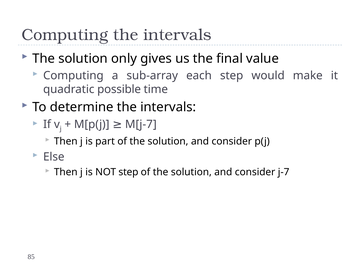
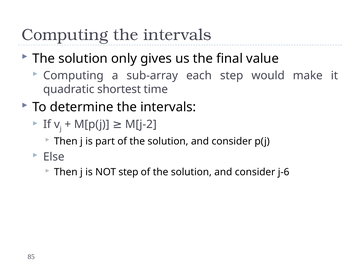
possible: possible -> shortest
M[j-7: M[j-7 -> M[j-2
j-7: j-7 -> j-6
